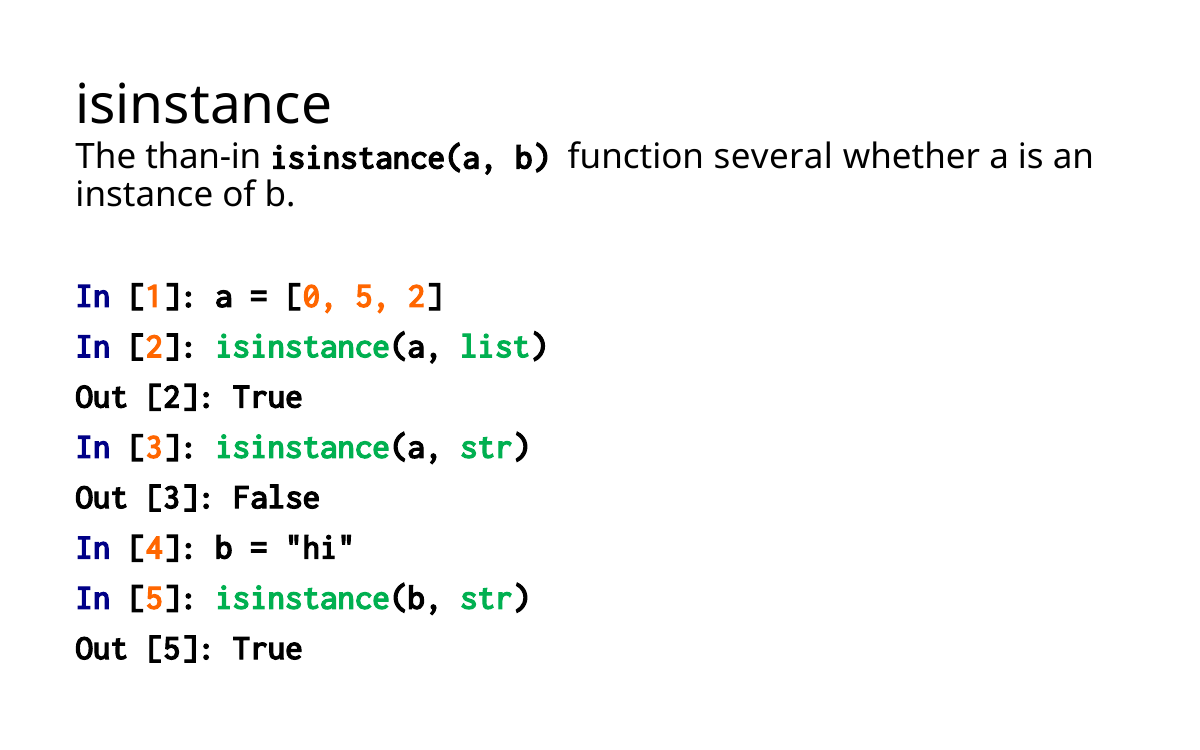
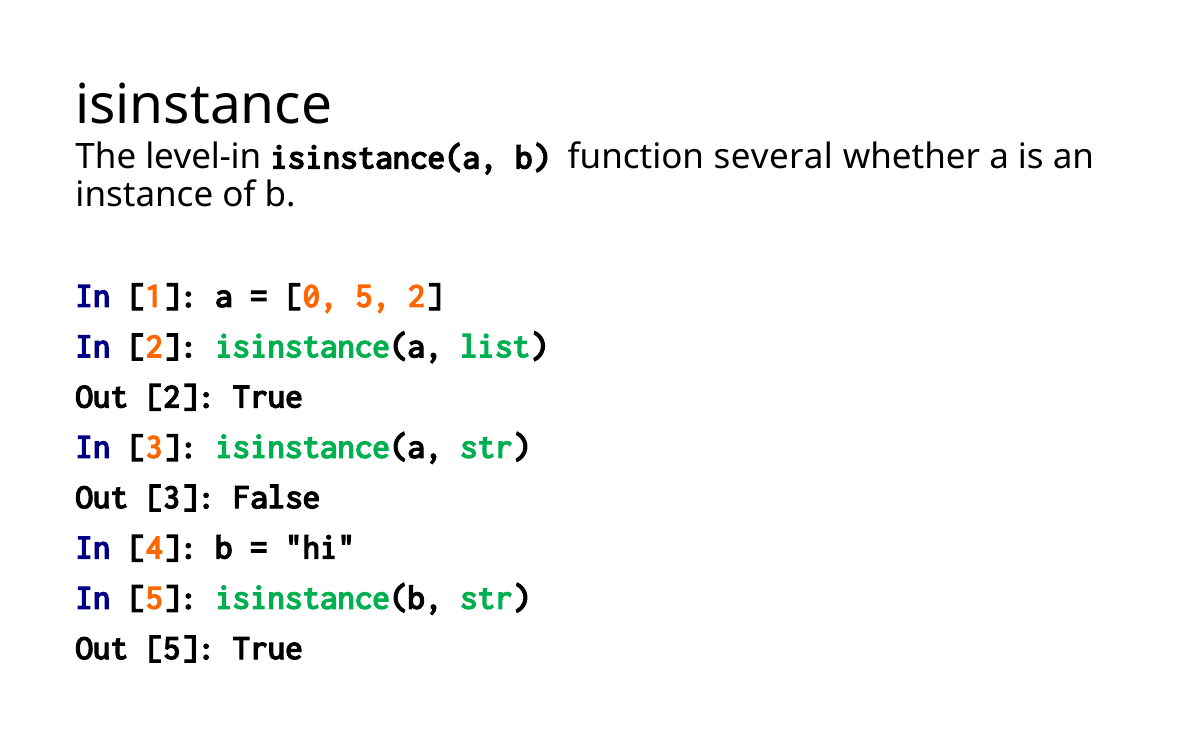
than-in: than-in -> level-in
